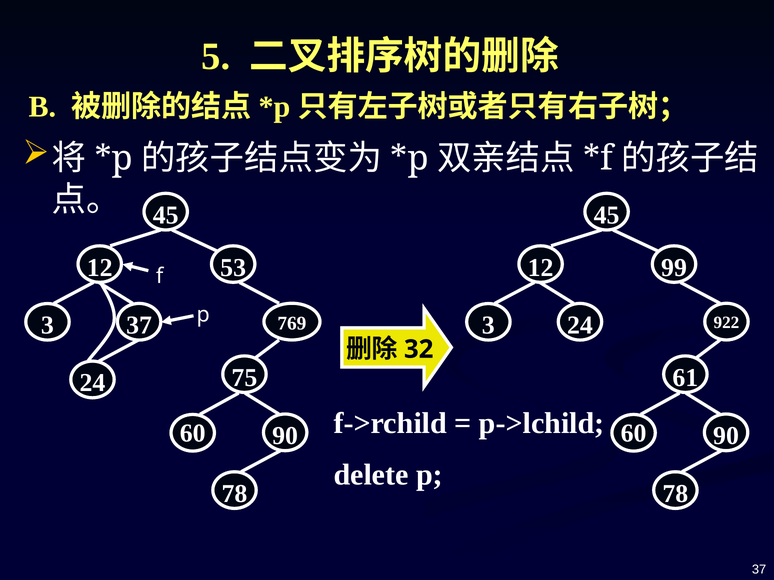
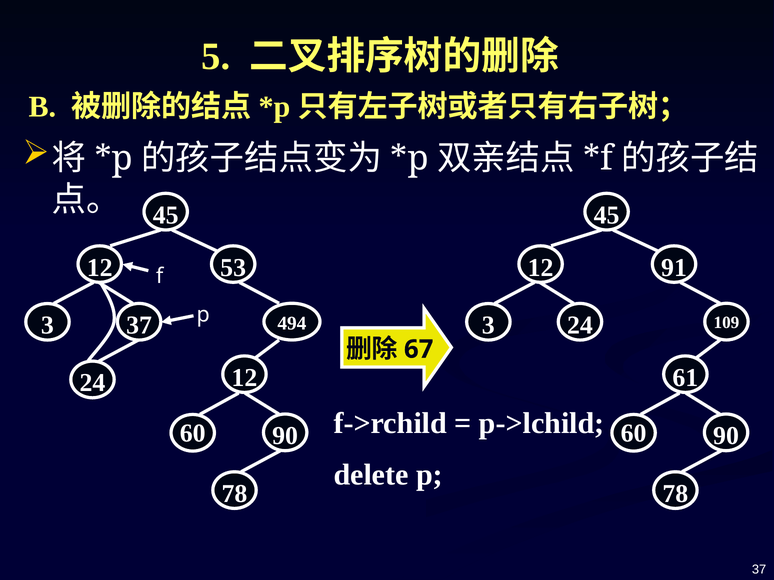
99: 99 -> 91
769: 769 -> 494
922: 922 -> 109
32: 32 -> 67
24 75: 75 -> 12
